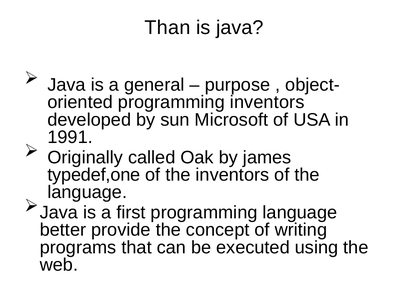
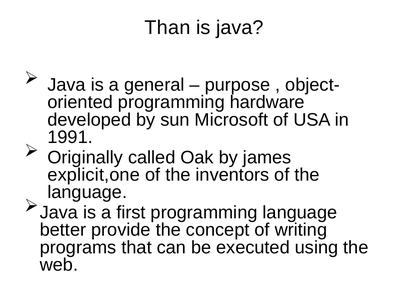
programming inventors: inventors -> hardware
typedef,one: typedef,one -> explicit,one
